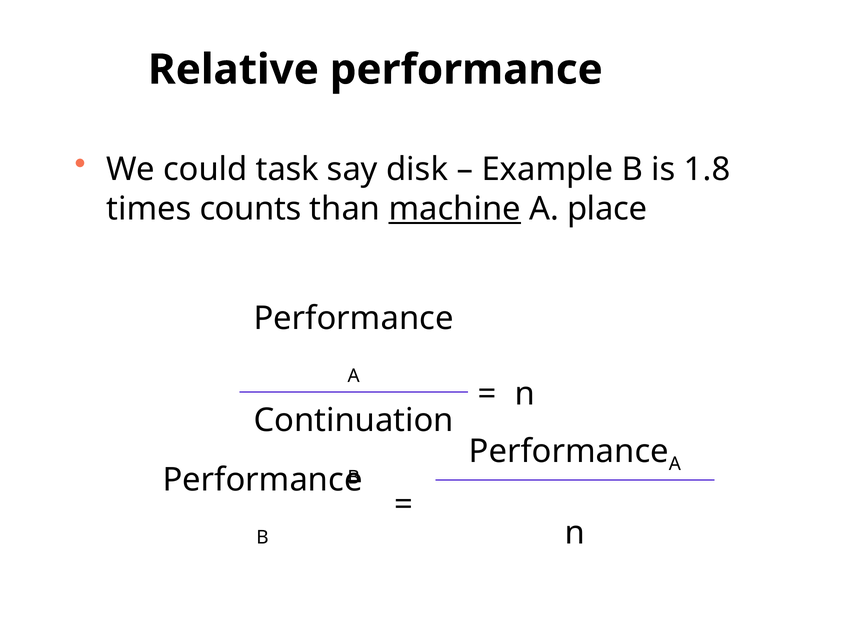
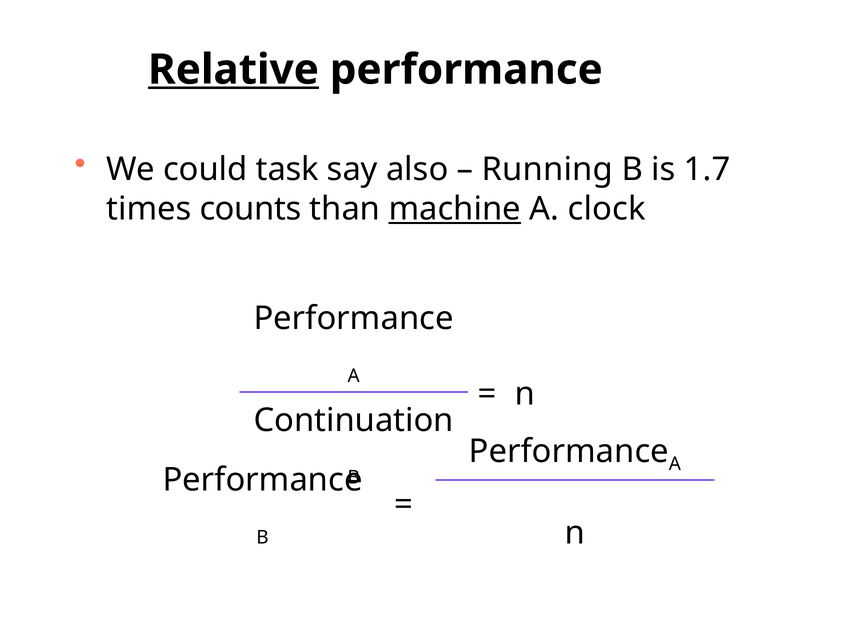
Relative underline: none -> present
disk: disk -> also
Example: Example -> Running
1.8: 1.8 -> 1.7
place: place -> clock
